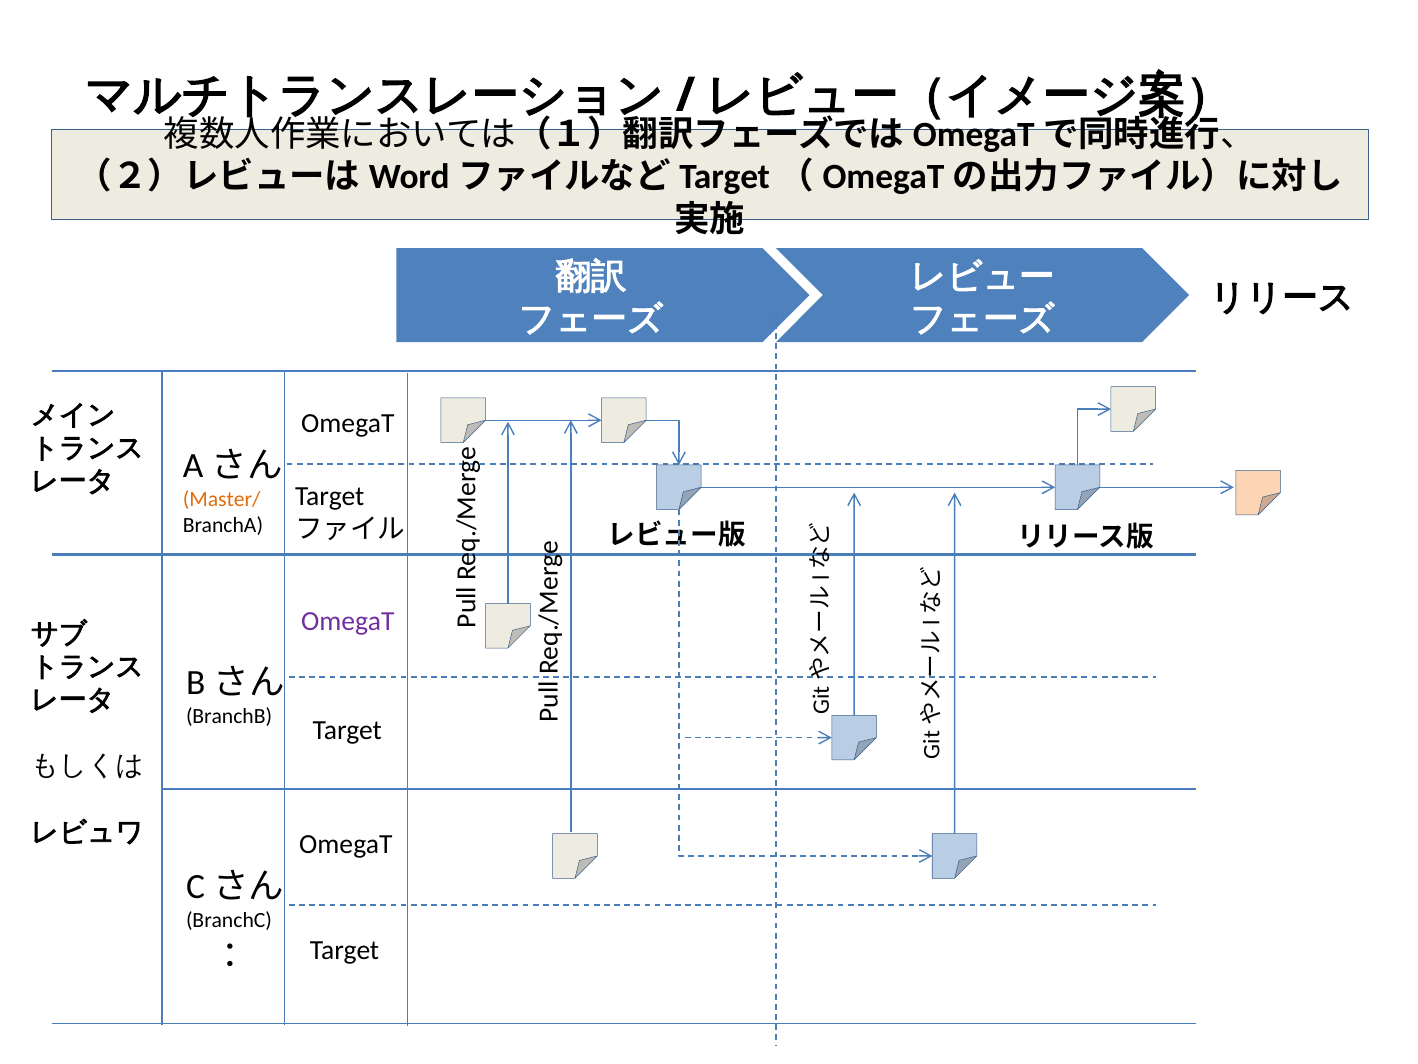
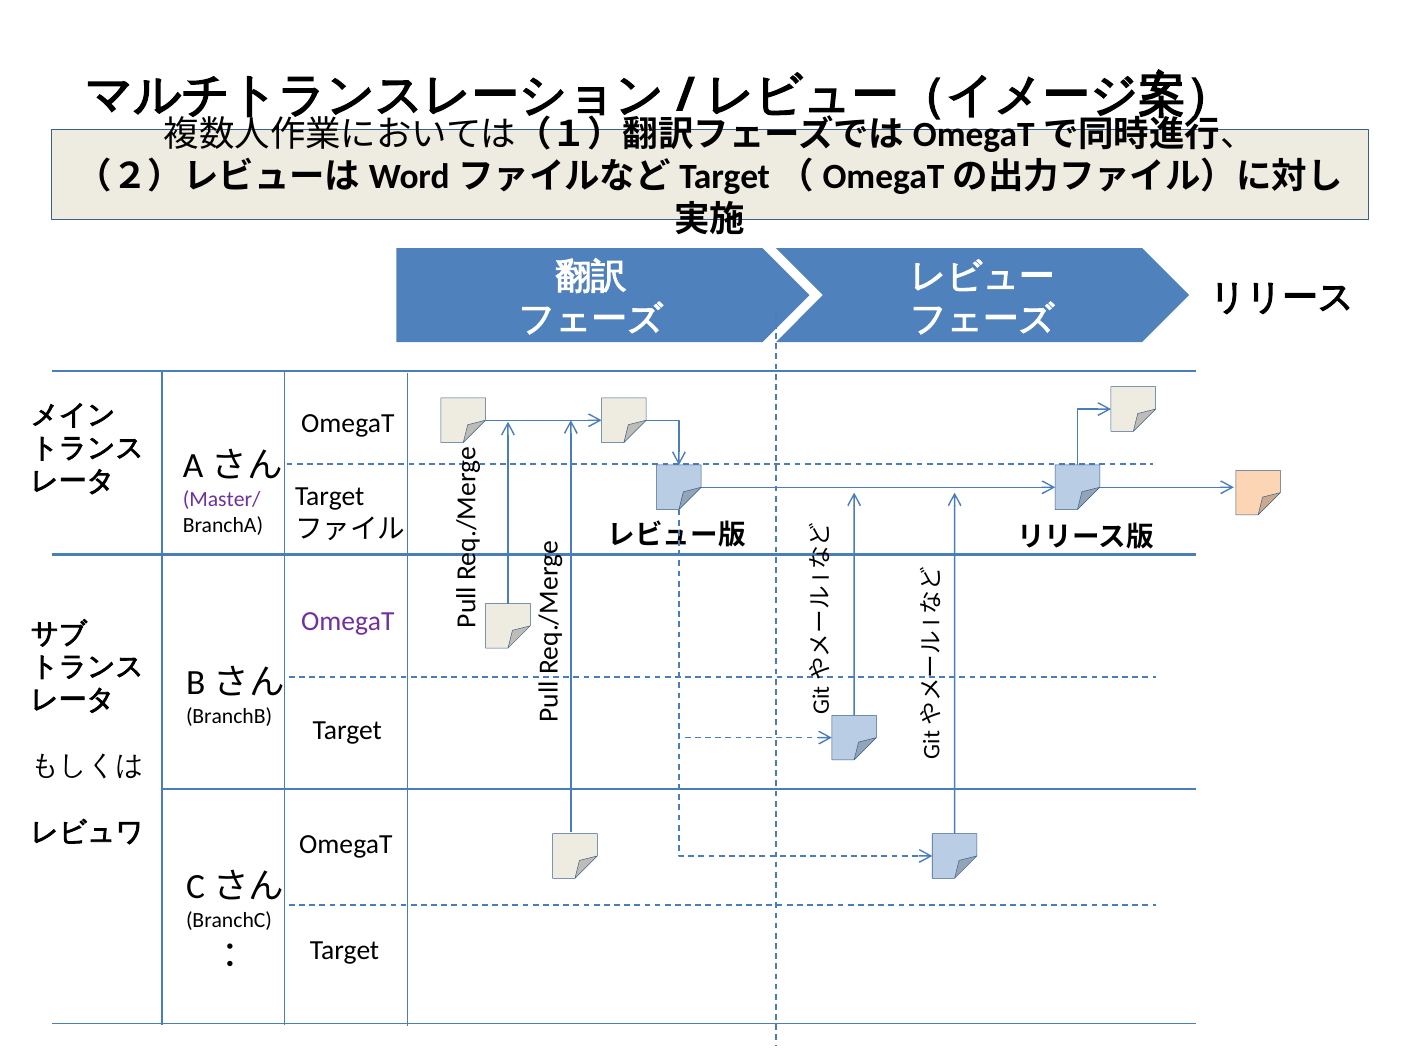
Master/ colour: orange -> purple
